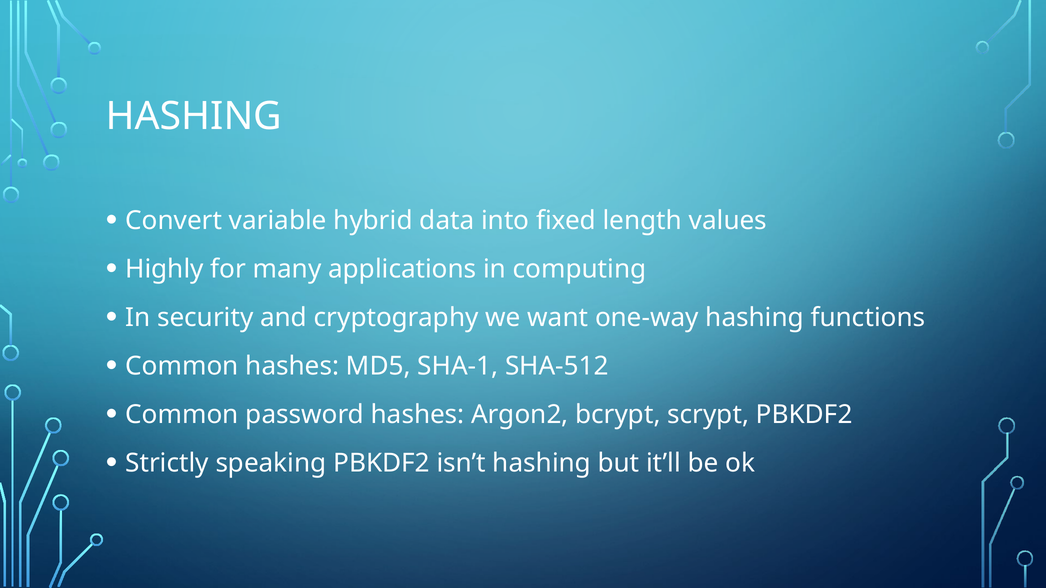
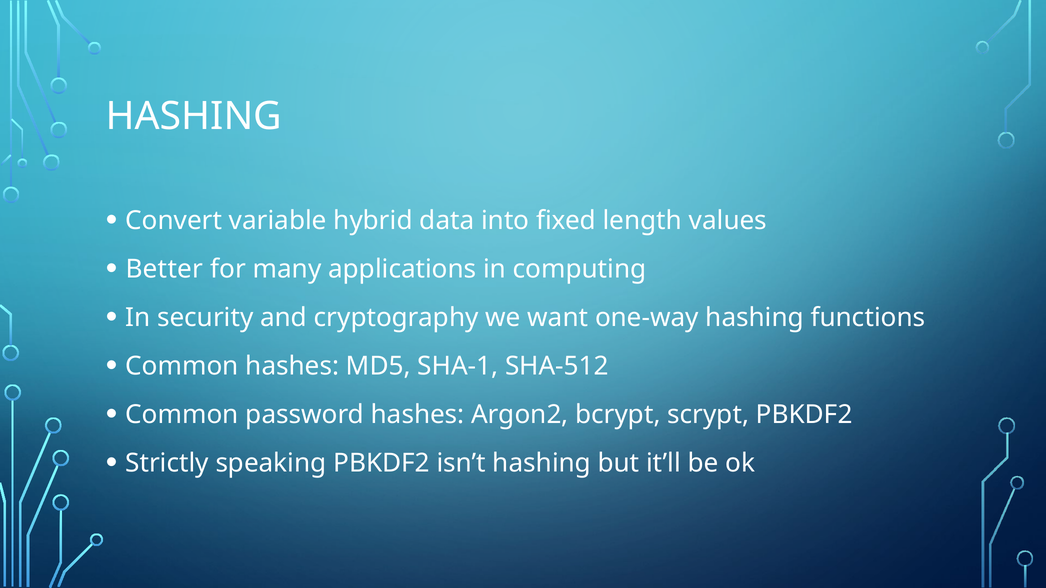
Highly: Highly -> Better
